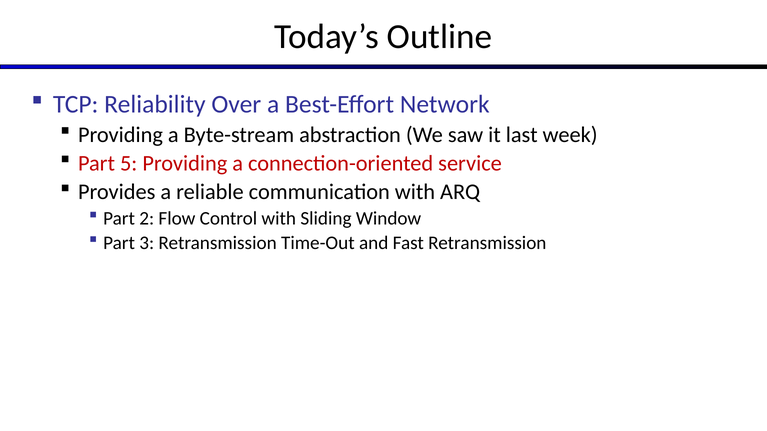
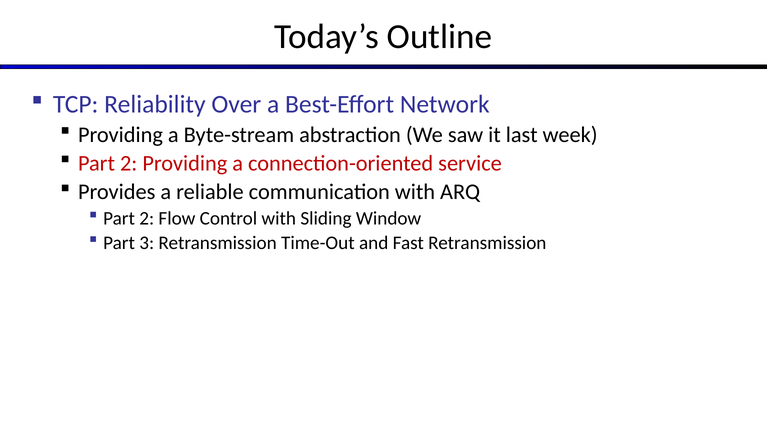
5 at (129, 163): 5 -> 2
